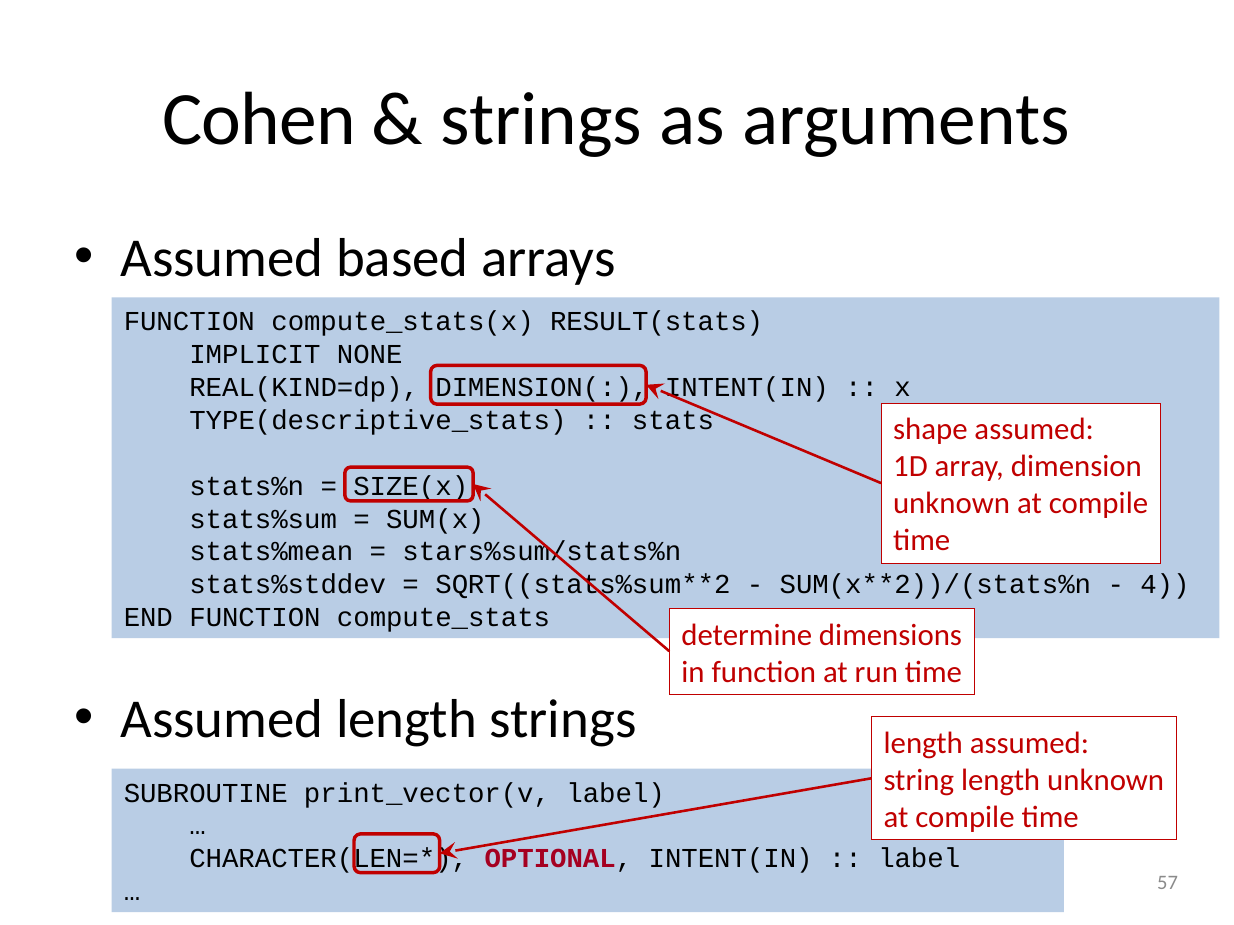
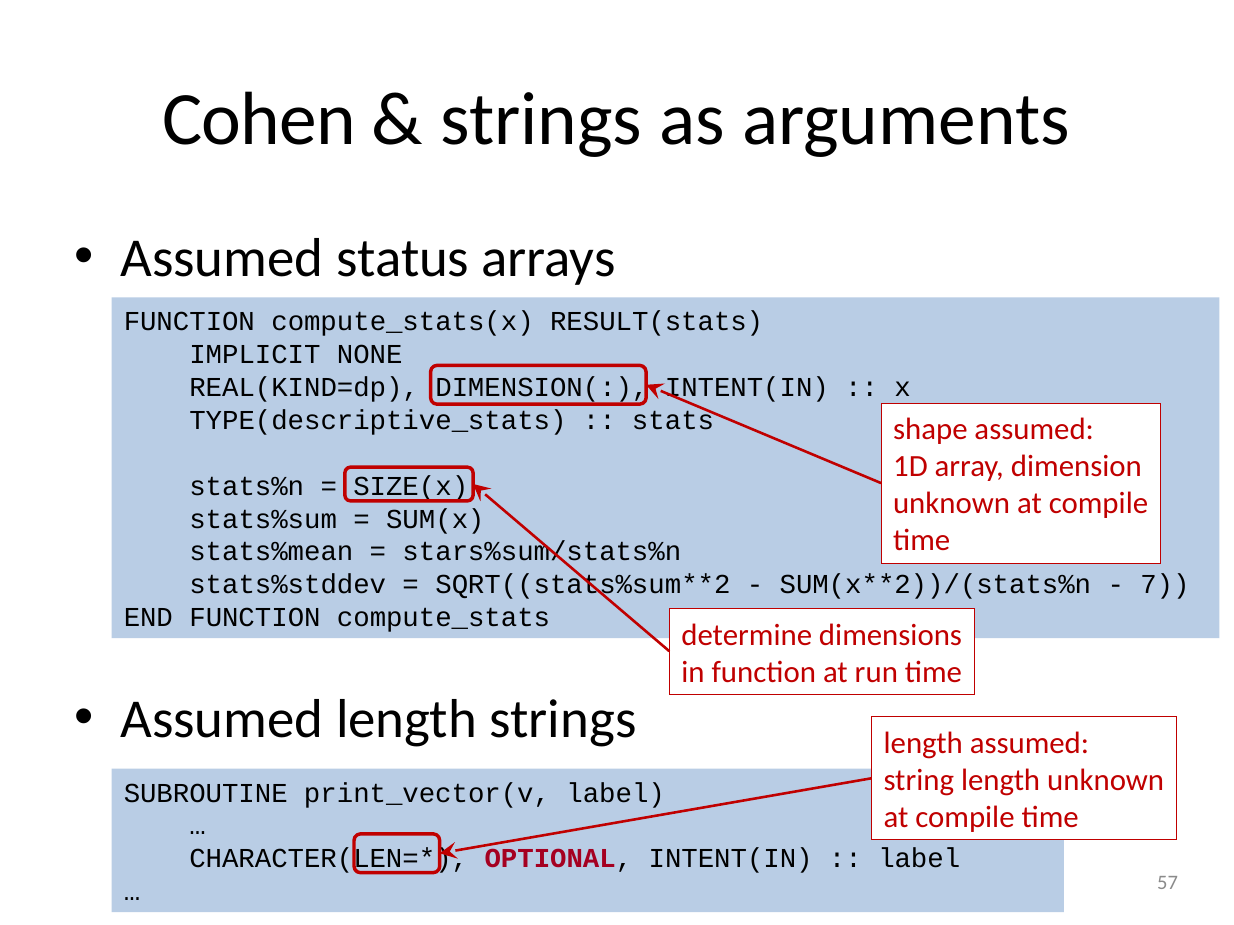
based: based -> status
4: 4 -> 7
